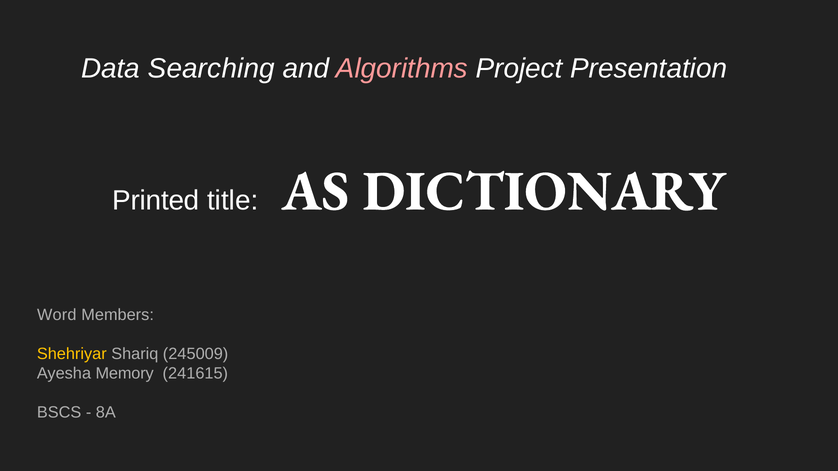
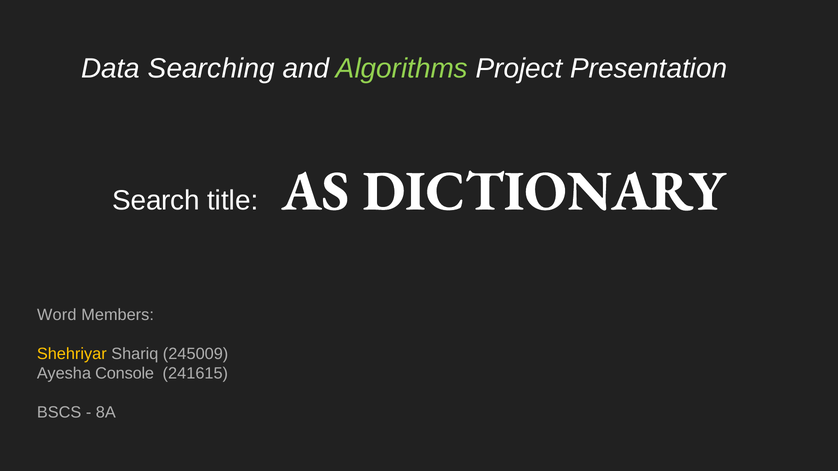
Algorithms colour: pink -> light green
Printed: Printed -> Search
Memory: Memory -> Console
